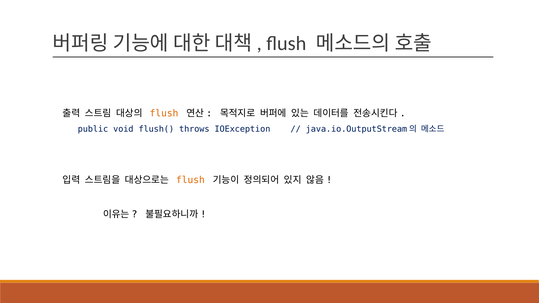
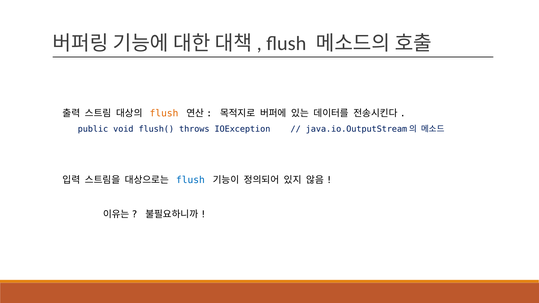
flush at (190, 180) colour: orange -> blue
